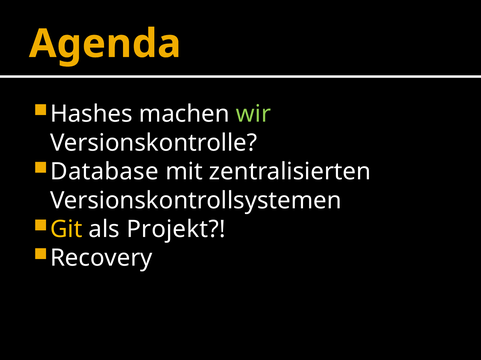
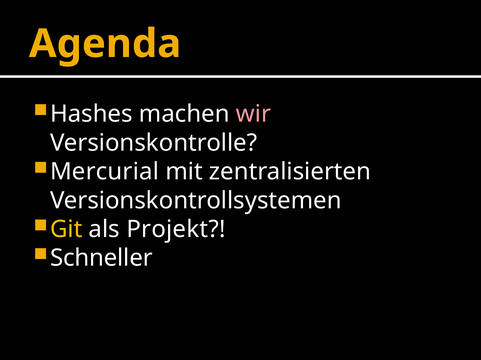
wir colour: light green -> pink
Database: Database -> Mercurial
Recovery: Recovery -> Schneller
